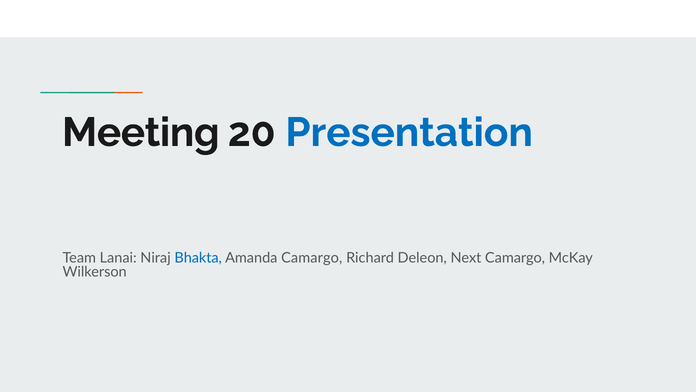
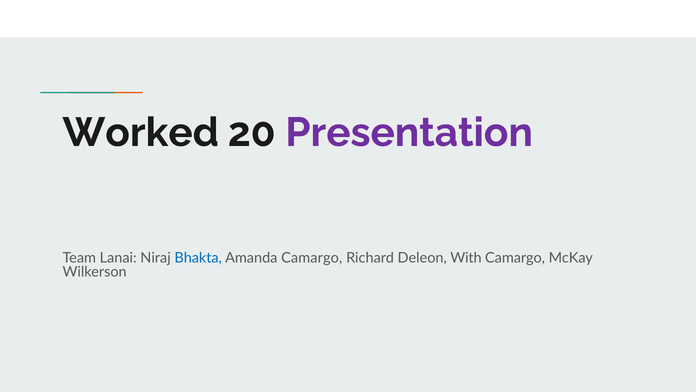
Meeting: Meeting -> Worked
Presentation colour: blue -> purple
Next: Next -> With
